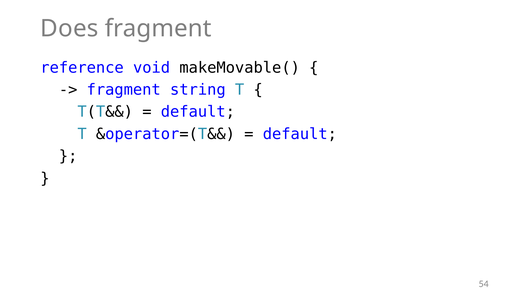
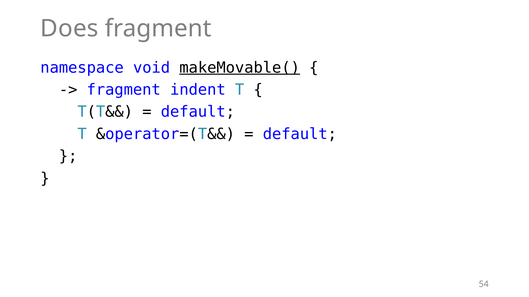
reference: reference -> namespace
makeMovable( underline: none -> present
string: string -> indent
